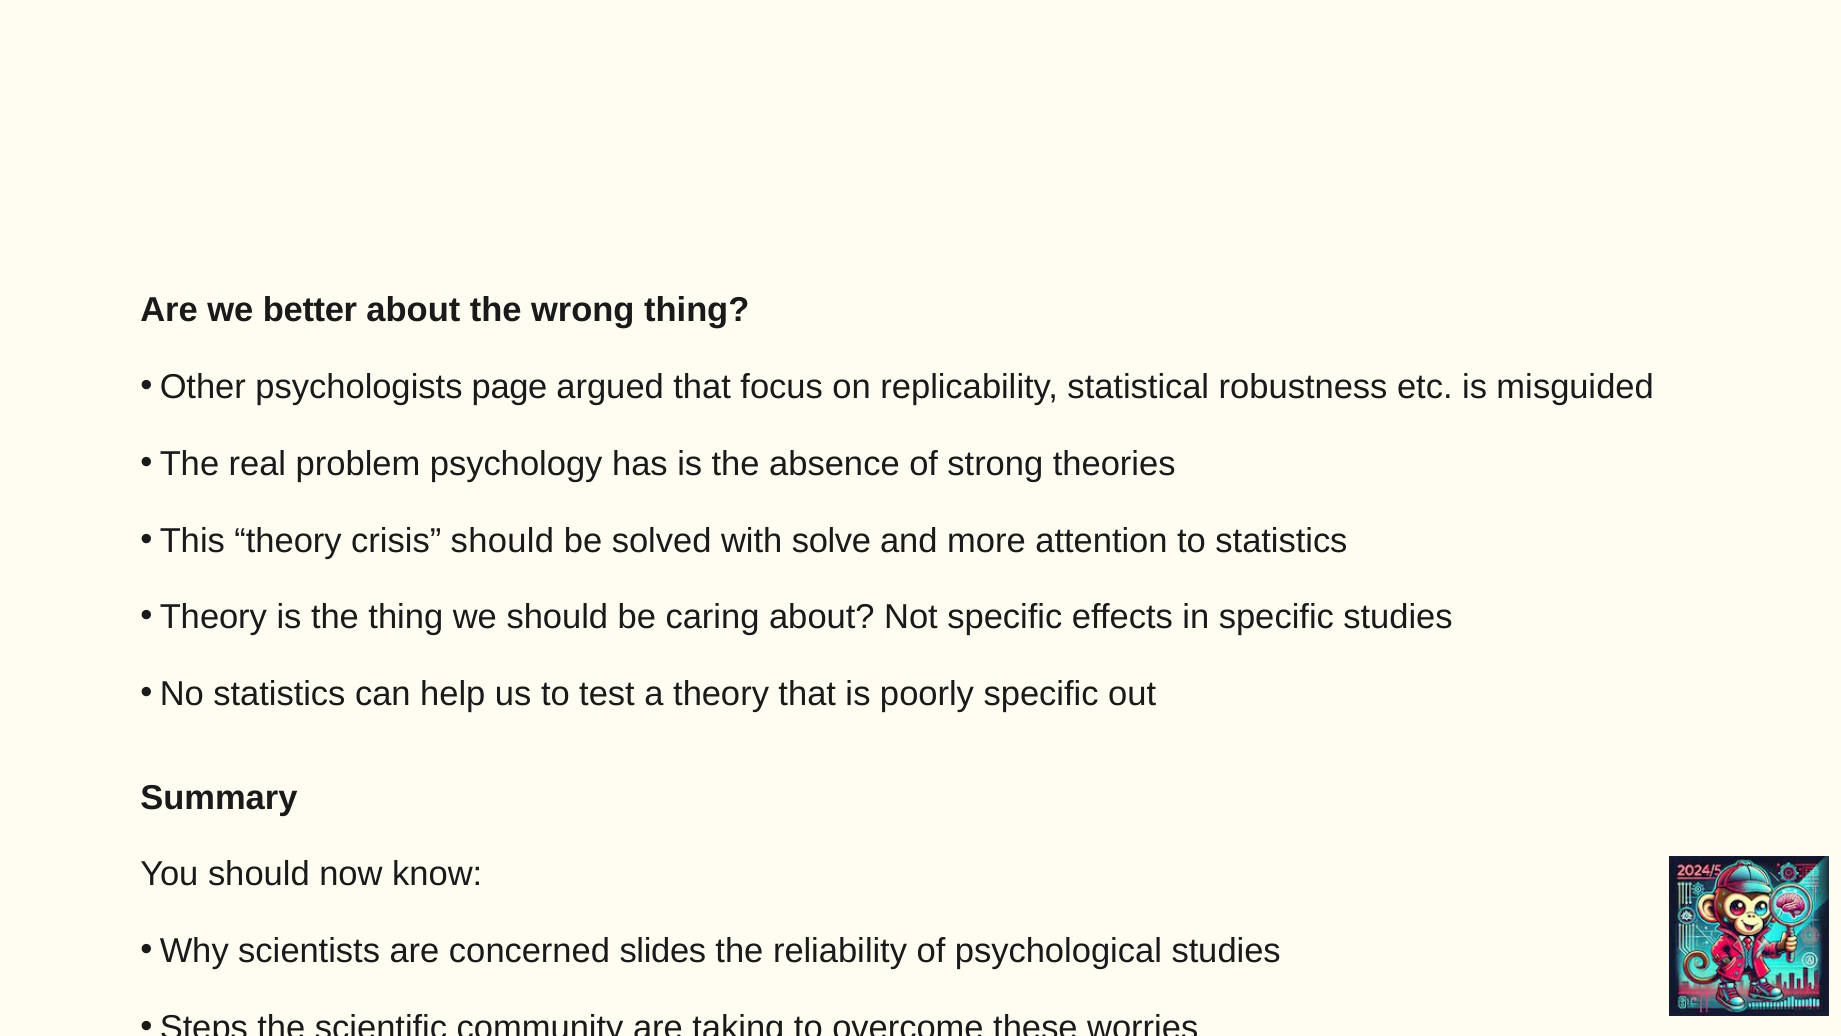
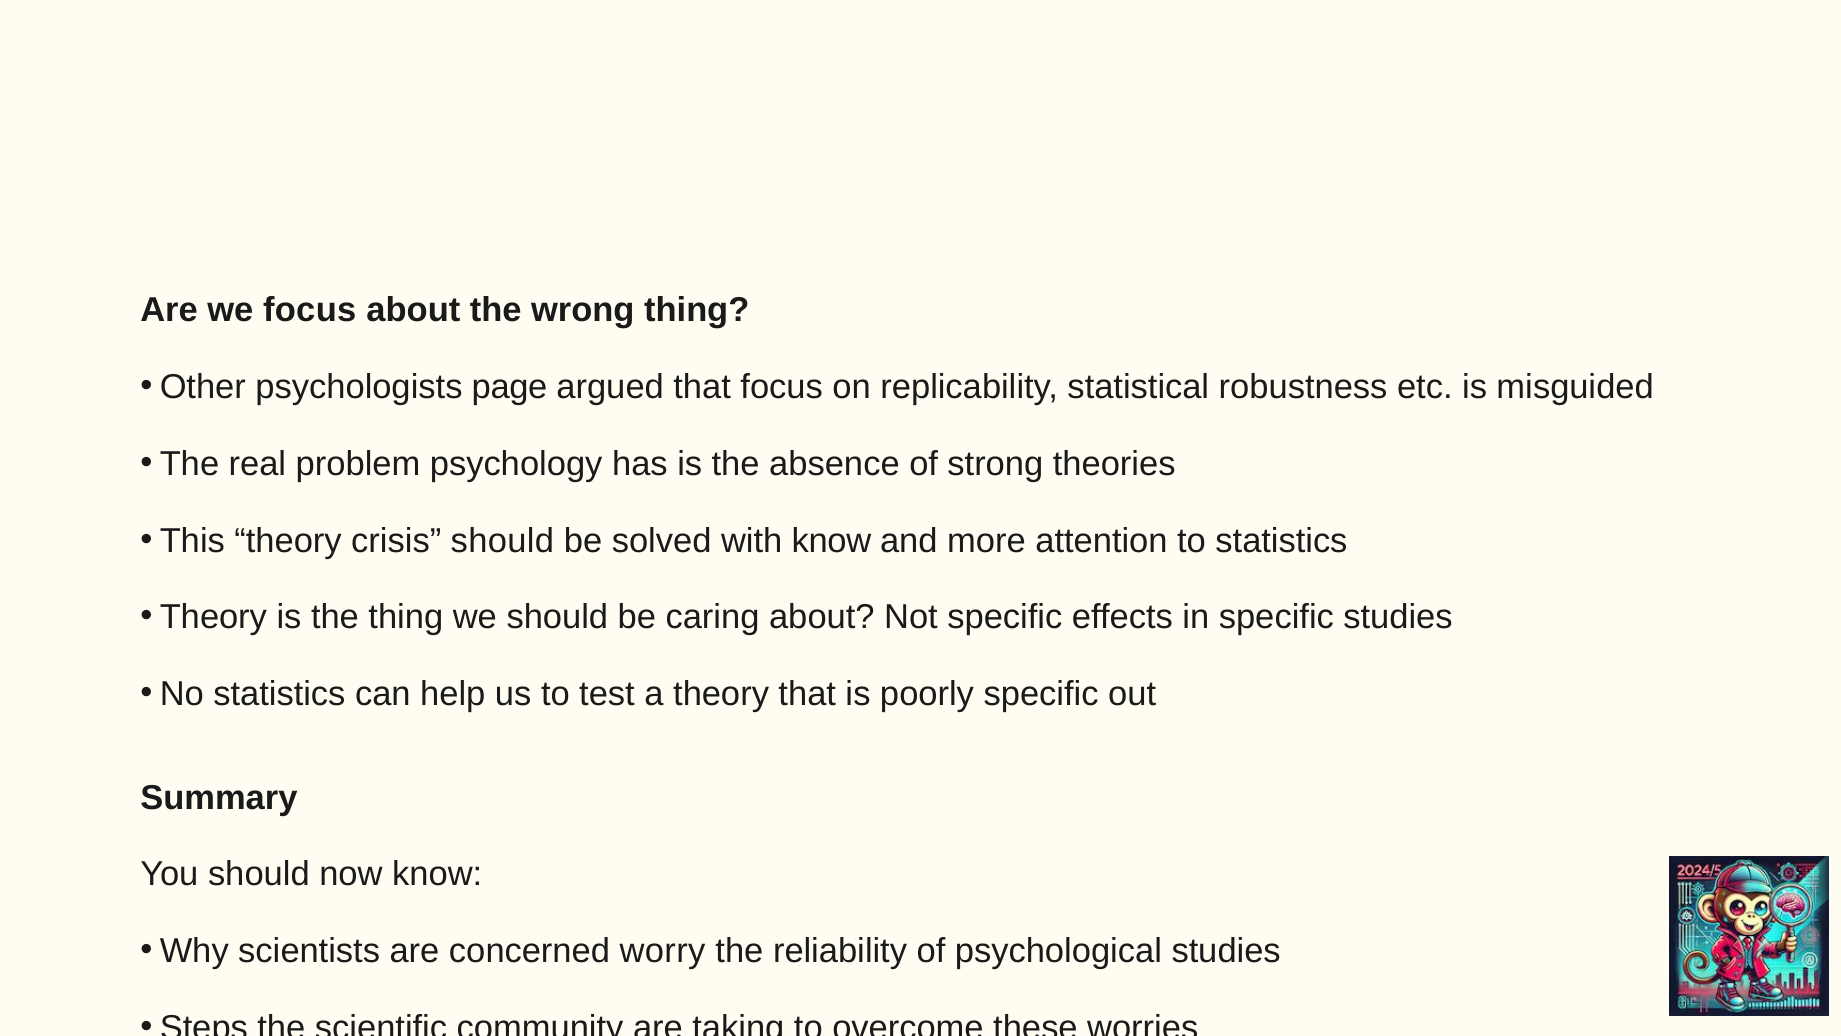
we better: better -> focus
with solve: solve -> know
slides: slides -> worry
